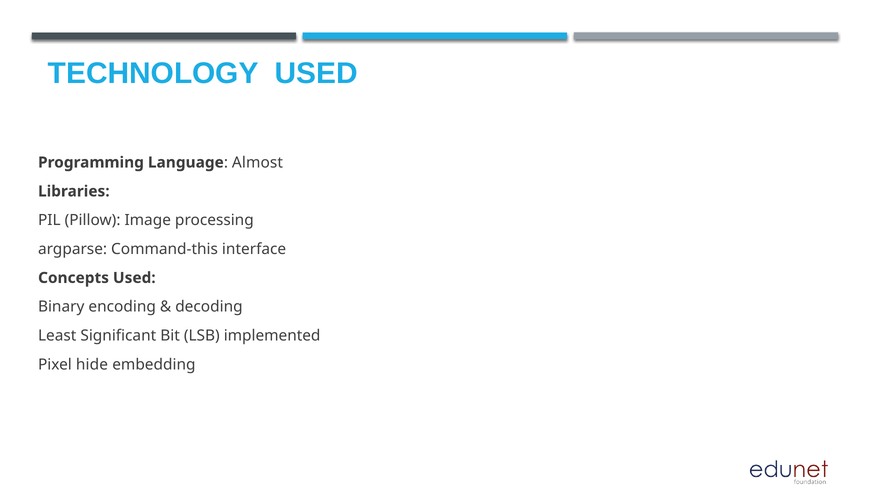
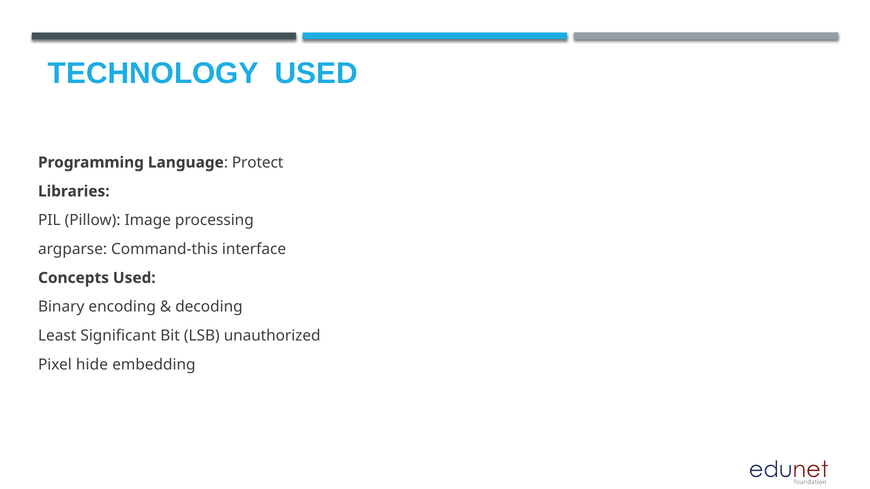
Almost: Almost -> Protect
implemented: implemented -> unauthorized
